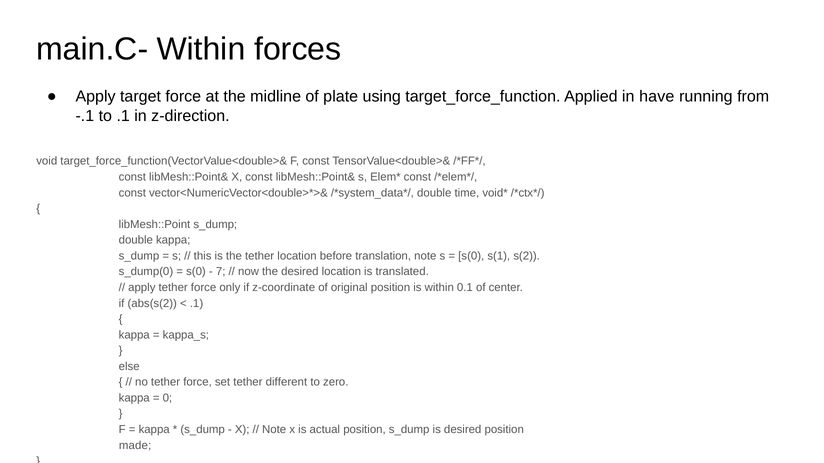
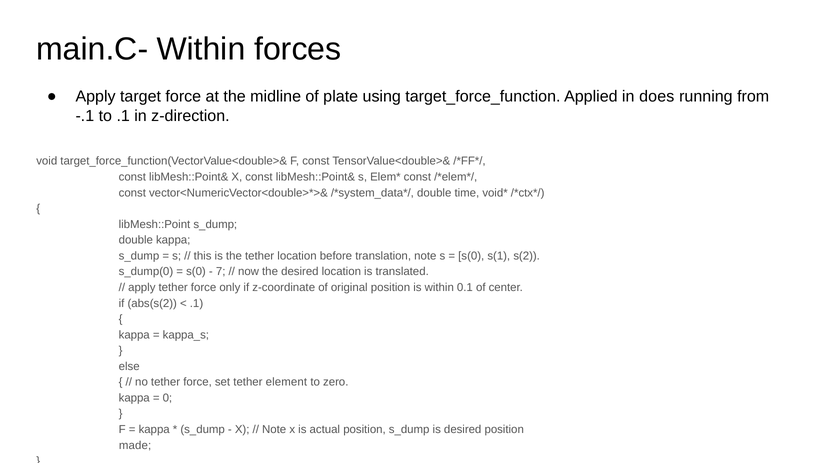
have: have -> does
different: different -> element
